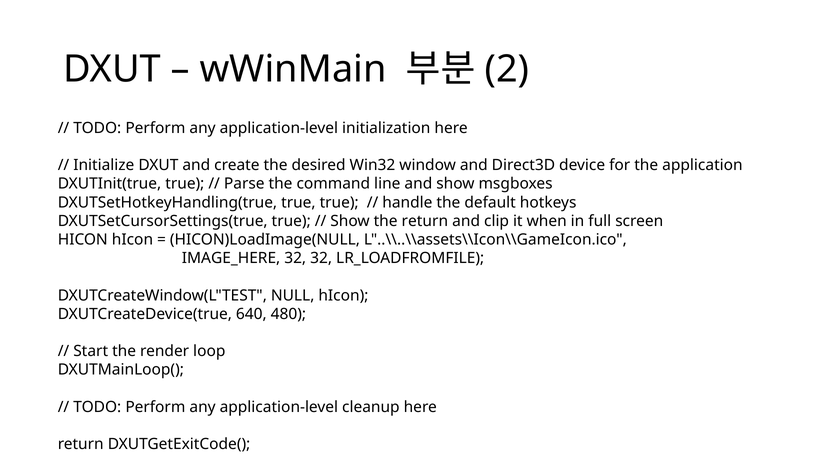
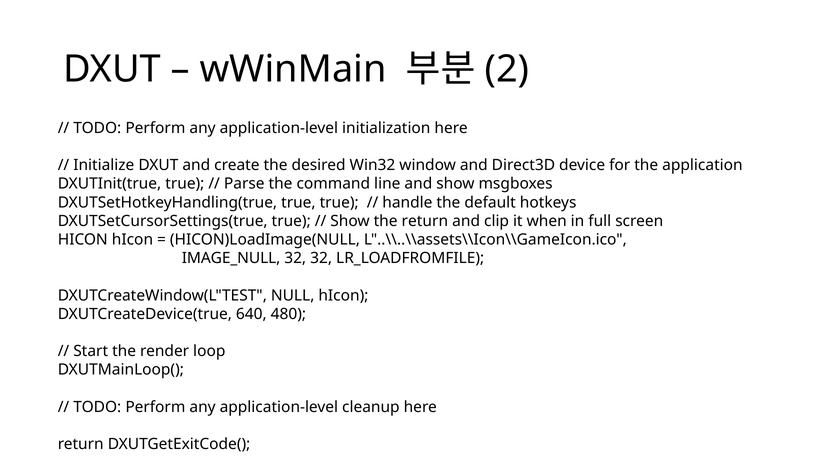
IMAGE_HERE: IMAGE_HERE -> IMAGE_NULL
